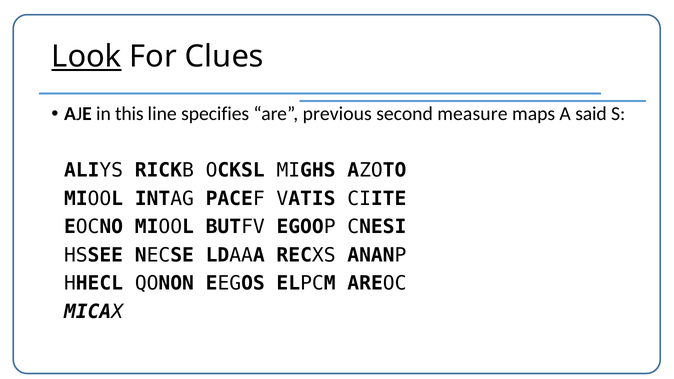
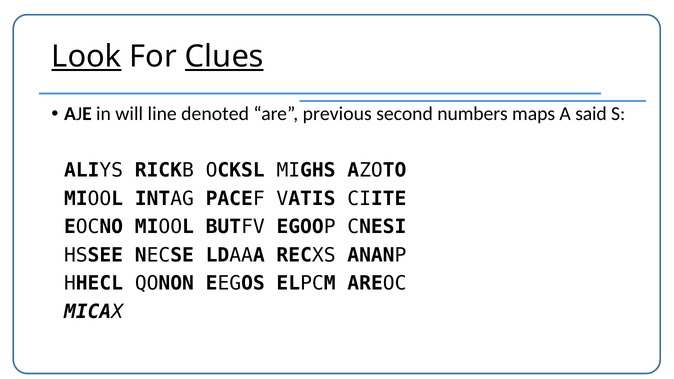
Clues underline: none -> present
this: this -> will
specifies: specifies -> denoted
measure: measure -> numbers
